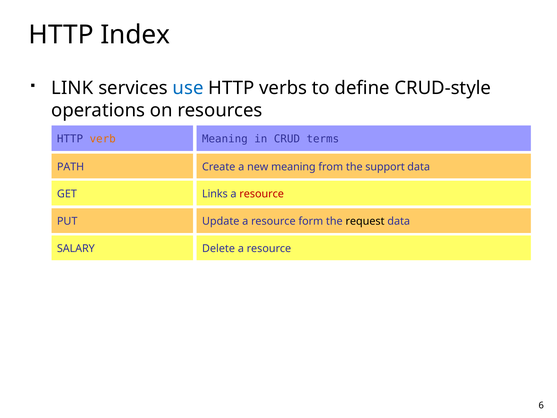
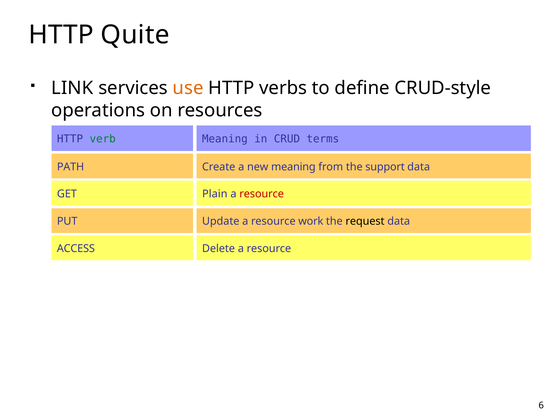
Index: Index -> Quite
use colour: blue -> orange
verb colour: orange -> green
Links: Links -> Plain
form: form -> work
SALARY: SALARY -> ACCESS
